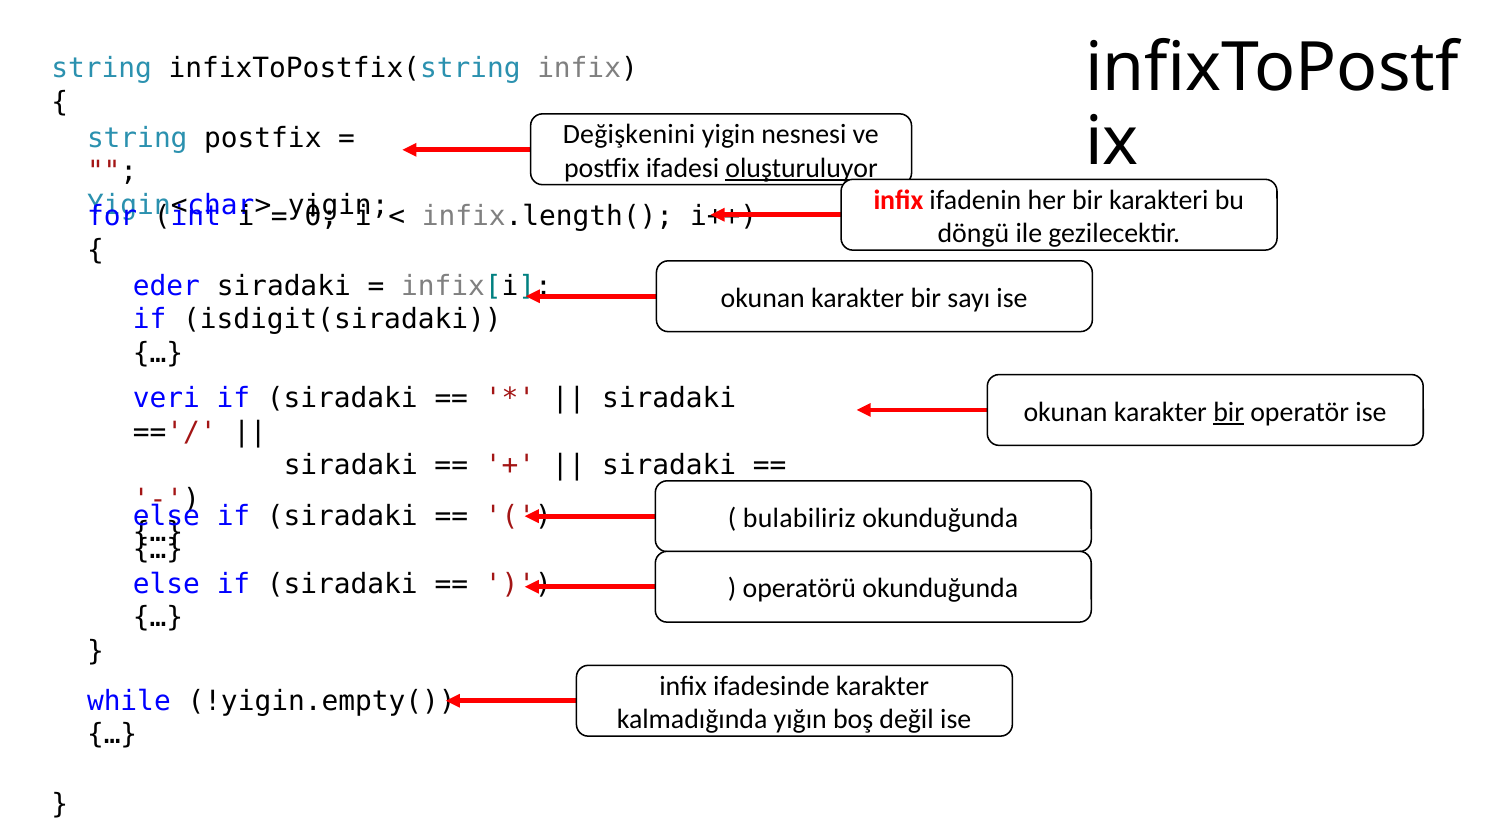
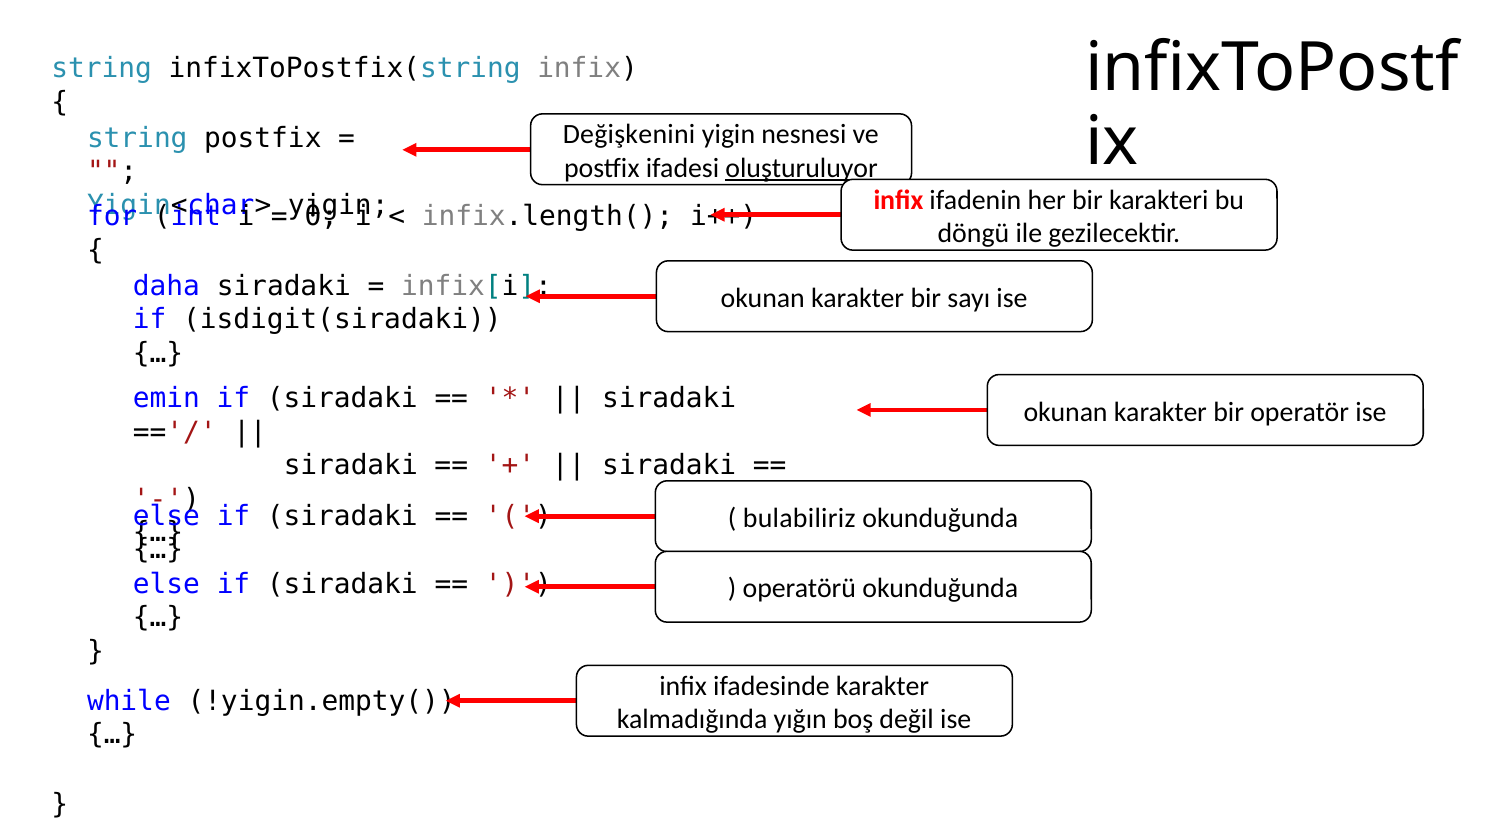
eder: eder -> daha
veri: veri -> emin
bir at (1229, 412) underline: present -> none
